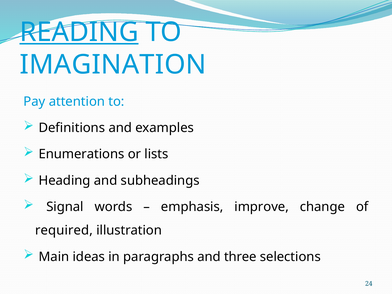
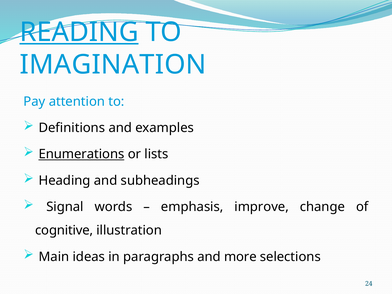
Enumerations underline: none -> present
required: required -> cognitive
three: three -> more
